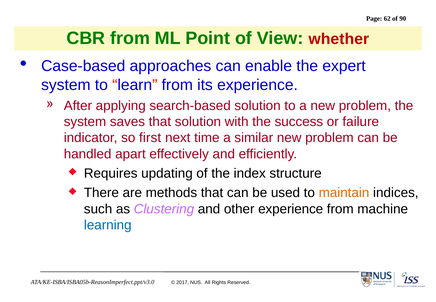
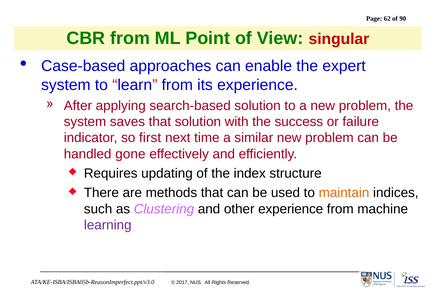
whether: whether -> singular
apart: apart -> gone
learning colour: blue -> purple
